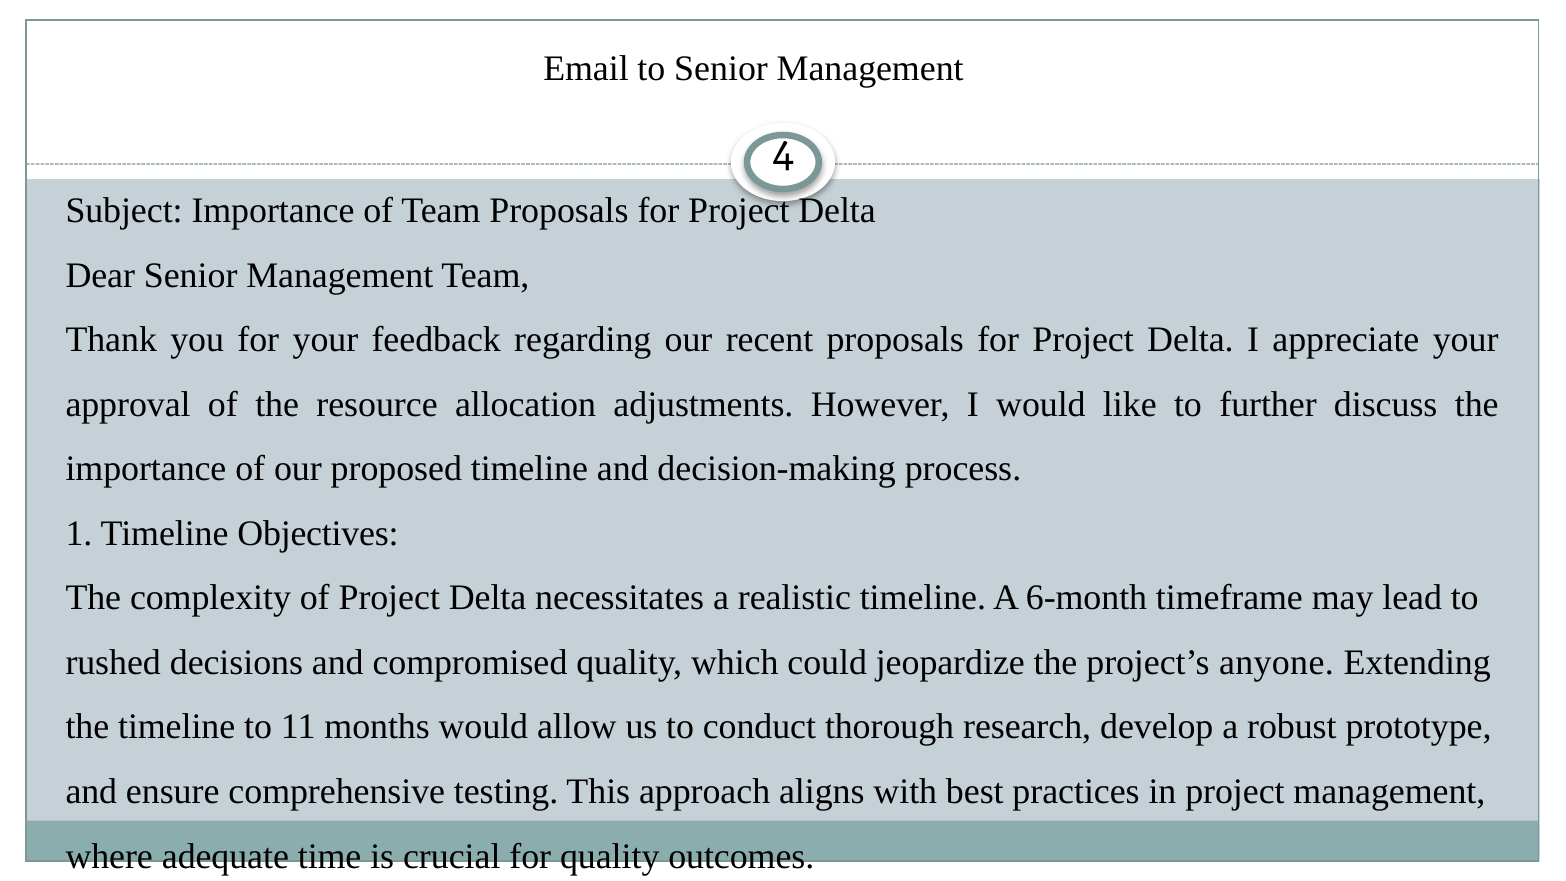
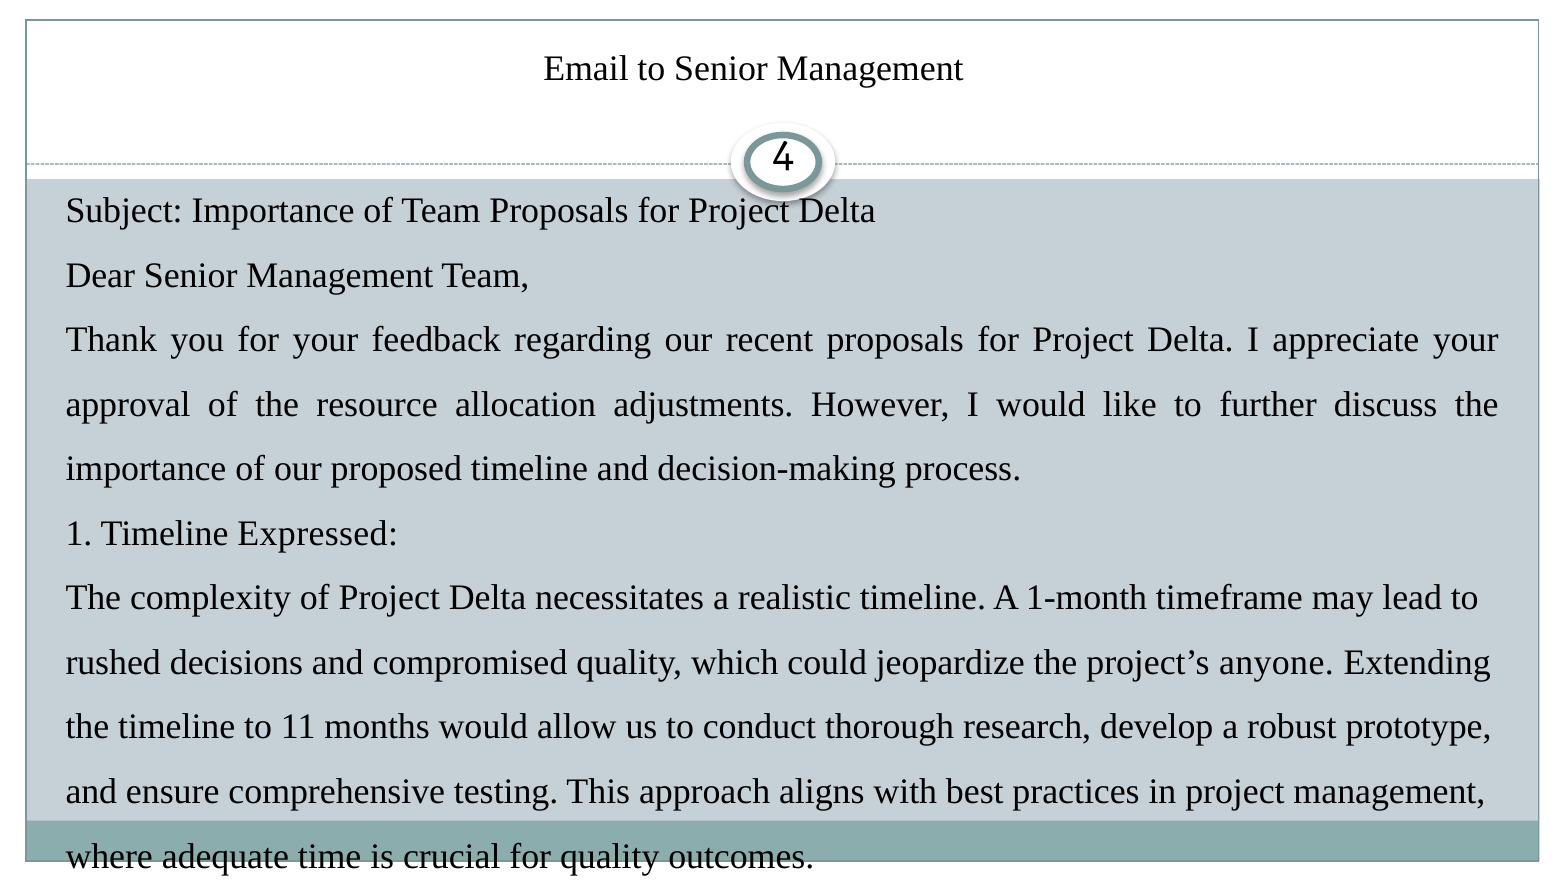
Objectives: Objectives -> Expressed
6-month: 6-month -> 1-month
